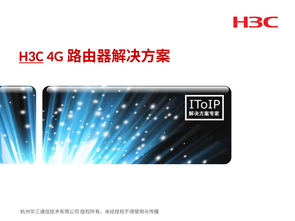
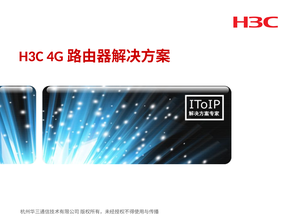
H3C underline: present -> none
